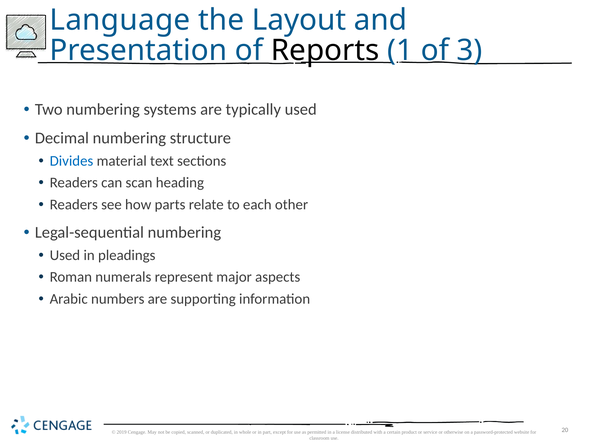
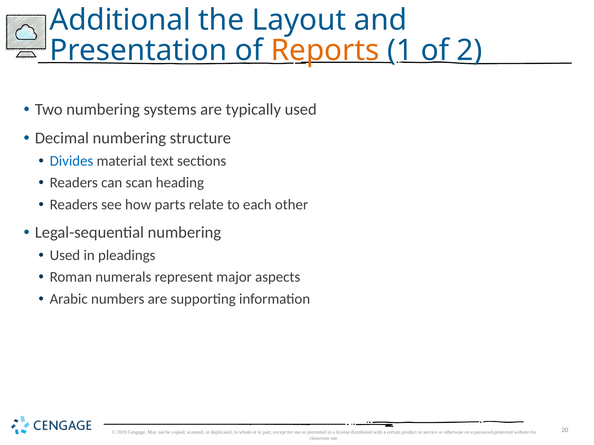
Language: Language -> Additional
Reports colour: black -> orange
3: 3 -> 2
